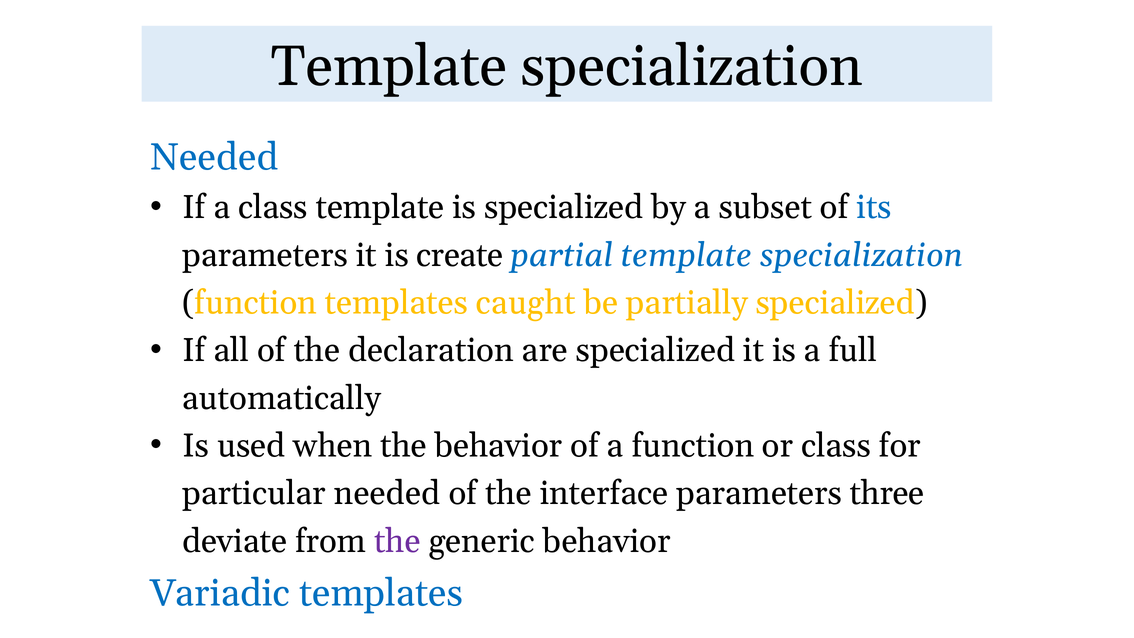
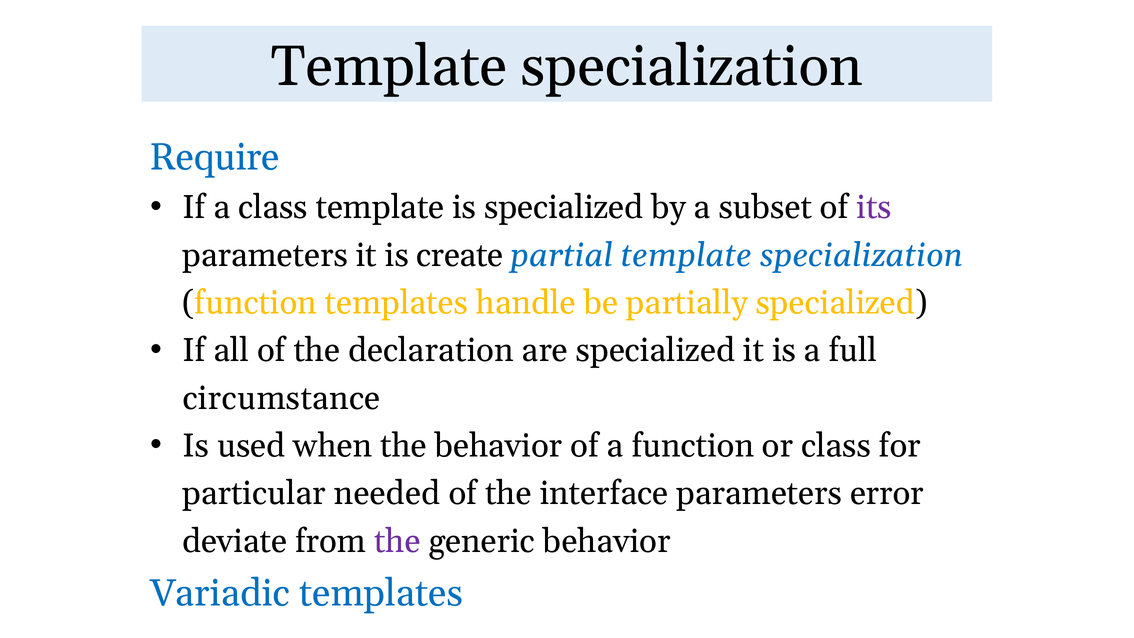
Needed at (214, 157): Needed -> Require
its colour: blue -> purple
caught: caught -> handle
automatically: automatically -> circumstance
three: three -> error
